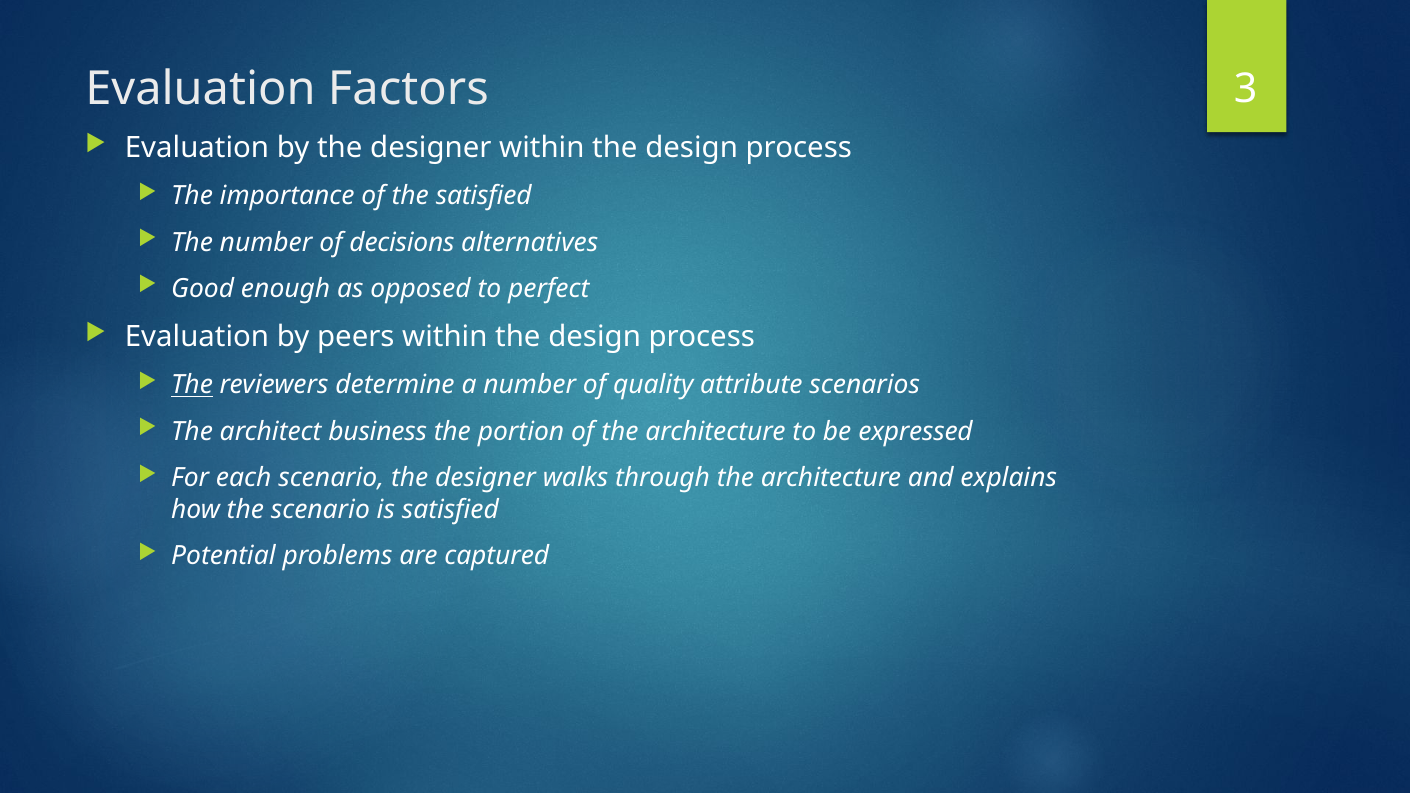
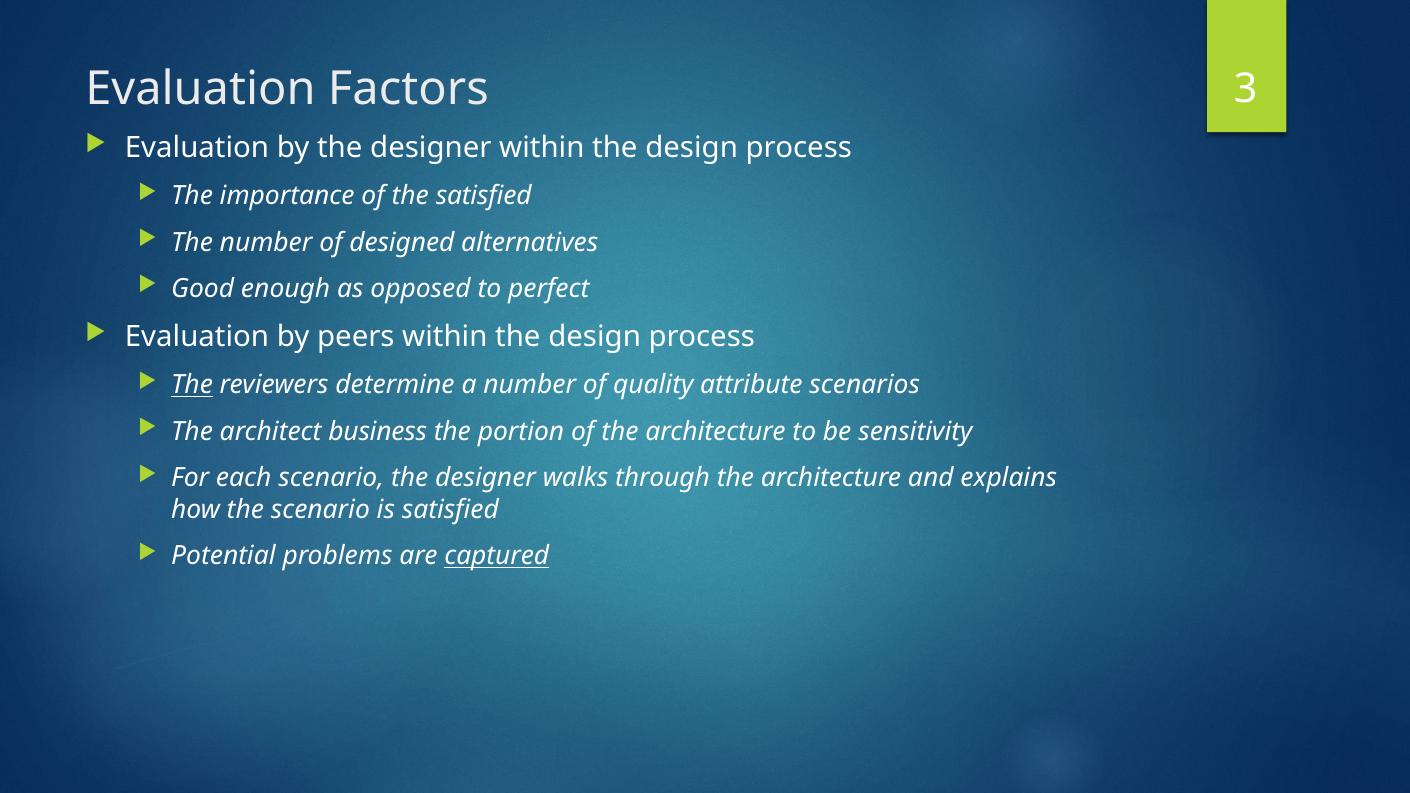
decisions: decisions -> designed
expressed: expressed -> sensitivity
captured underline: none -> present
